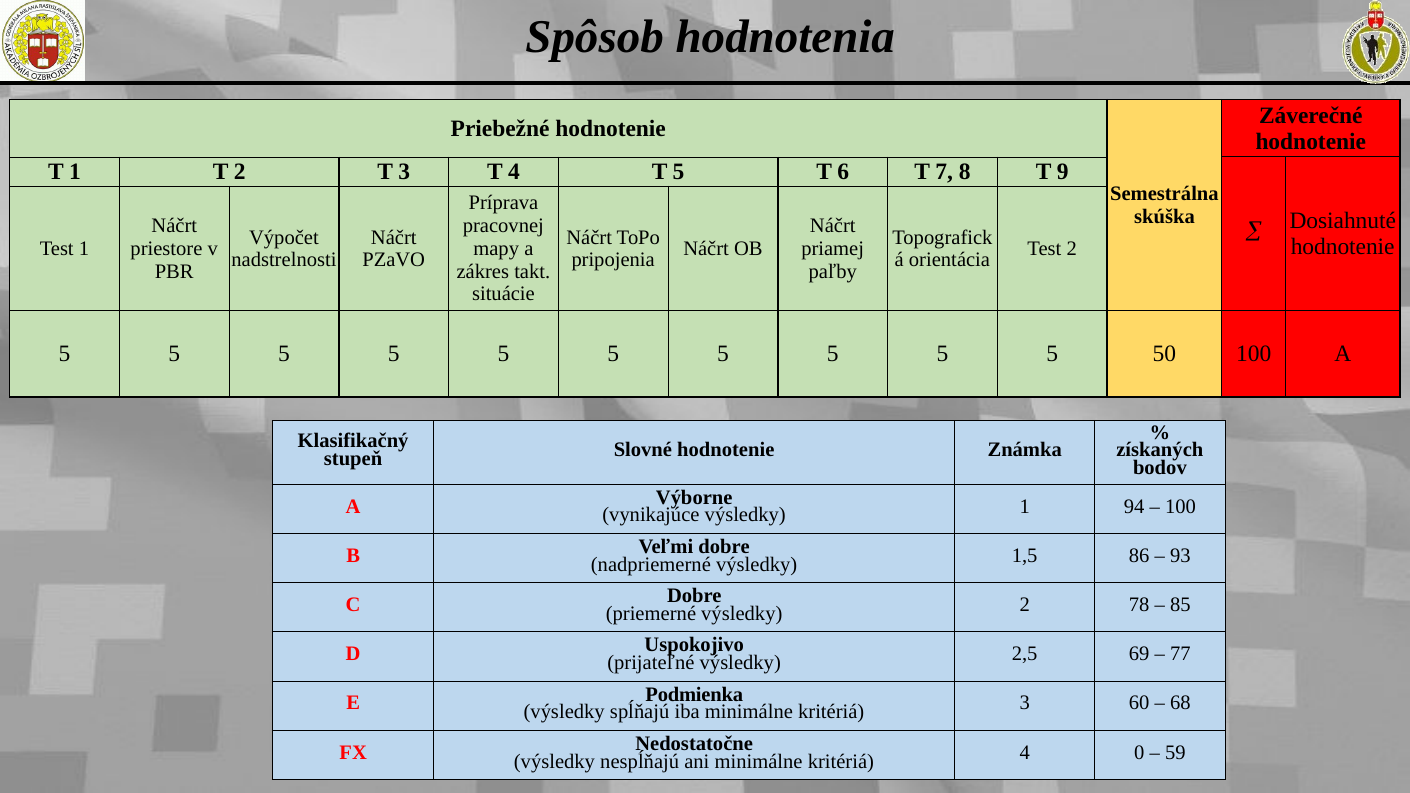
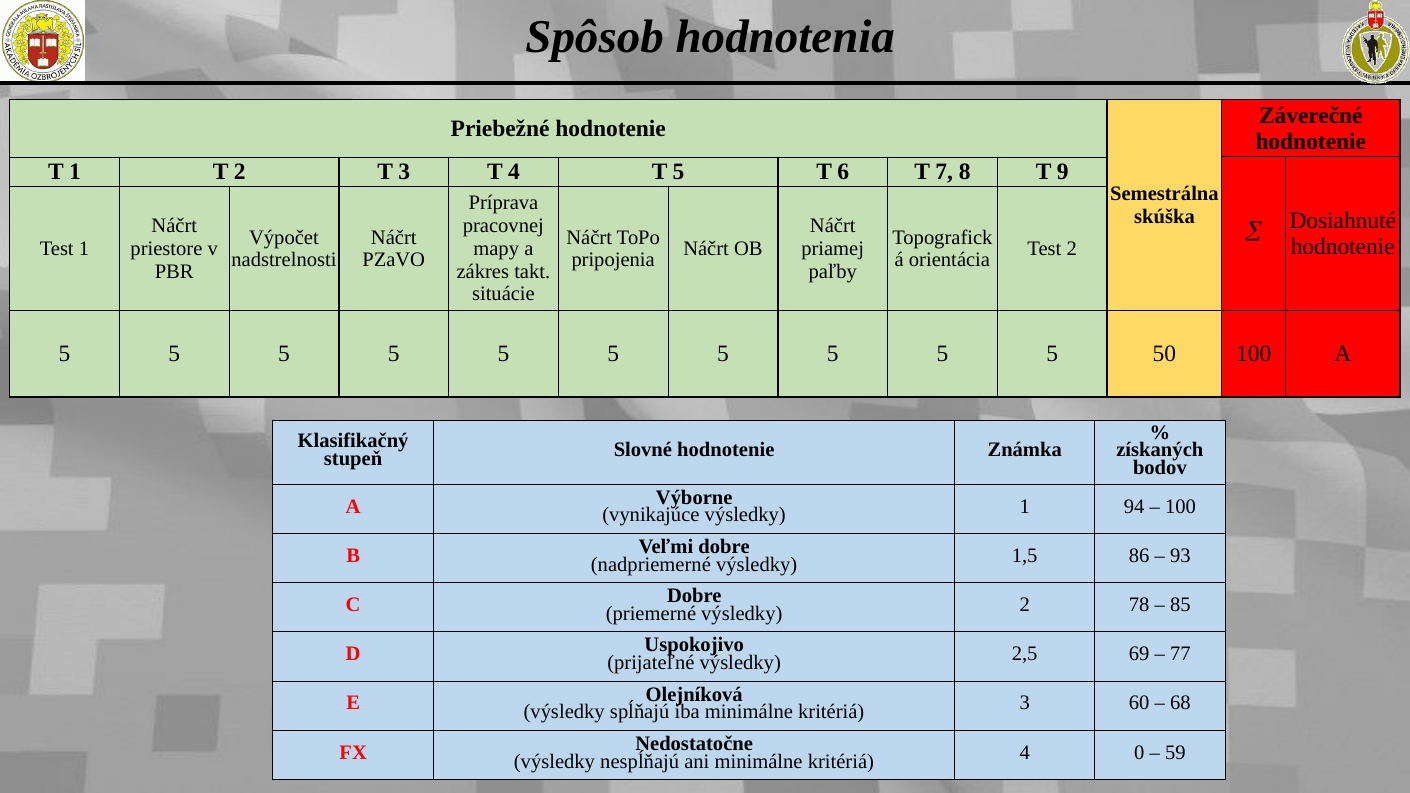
Podmienka: Podmienka -> Olejníková
